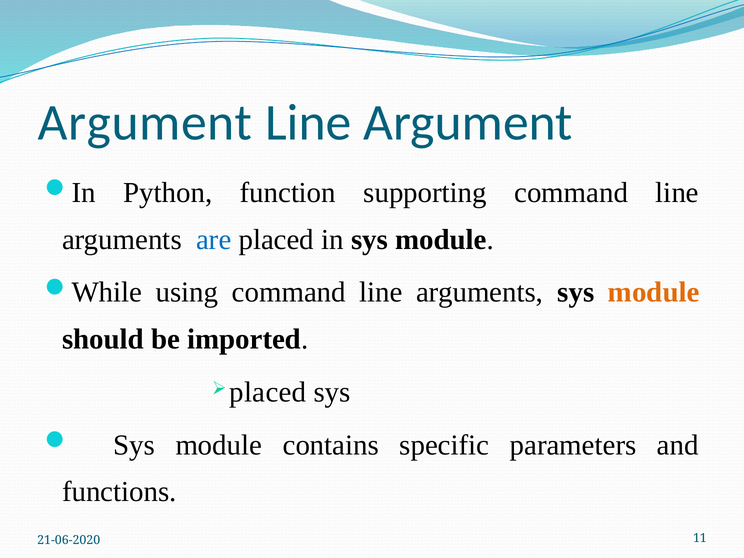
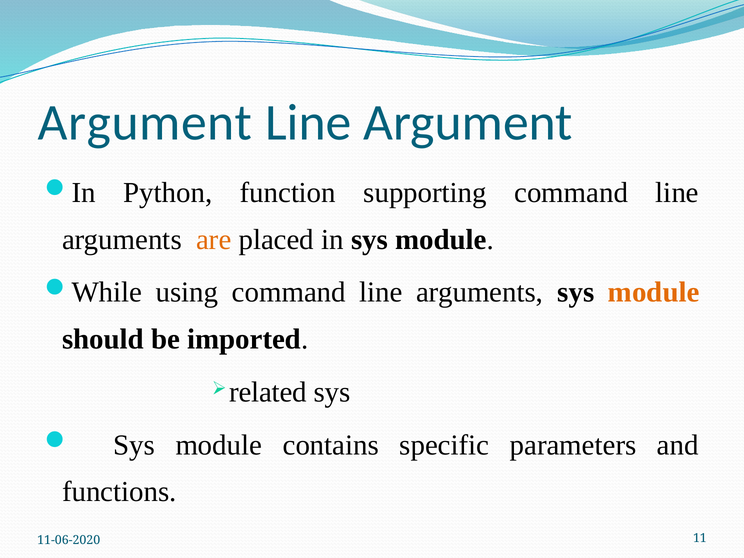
are colour: blue -> orange
placed at (268, 392): placed -> related
21-06-2020: 21-06-2020 -> 11-06-2020
